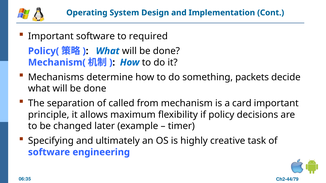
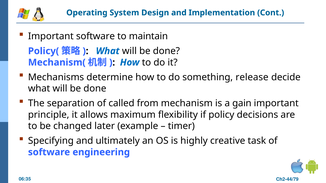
required: required -> maintain
packets: packets -> release
card: card -> gain
